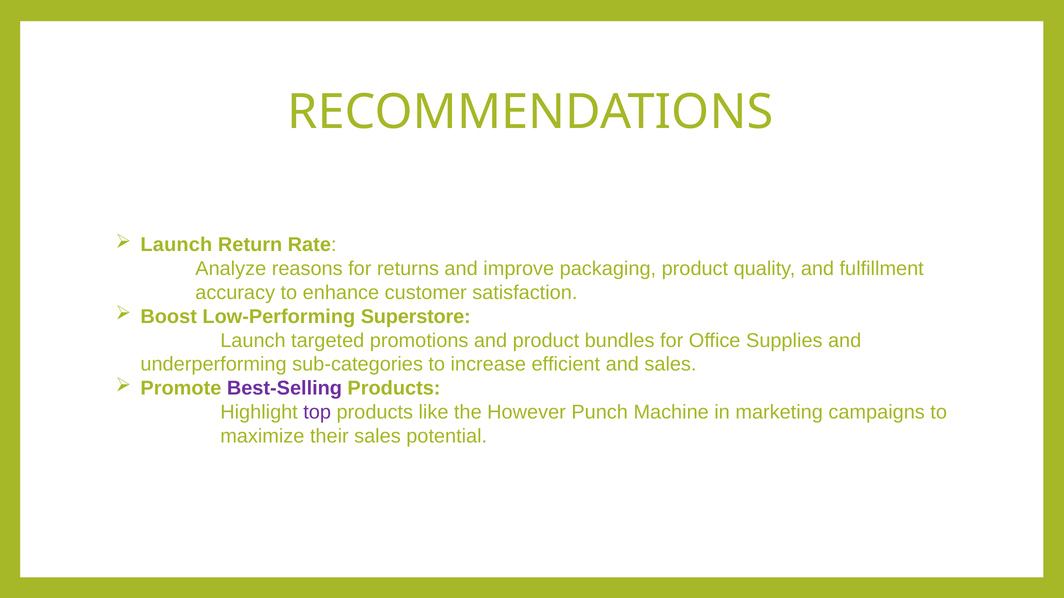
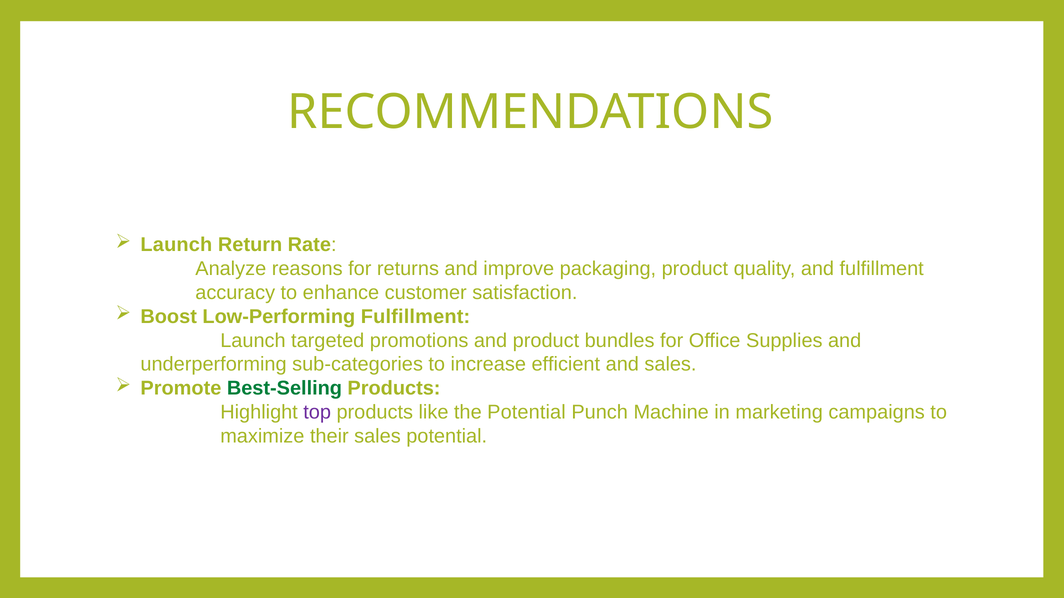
Low-Performing Superstore: Superstore -> Fulfillment
Best-Selling colour: purple -> green
the However: However -> Potential
